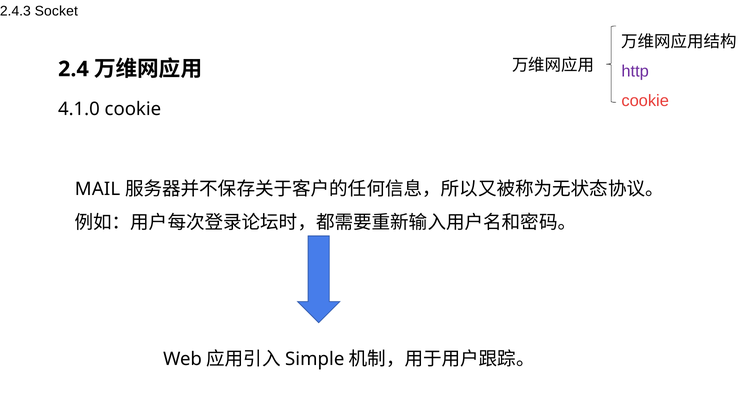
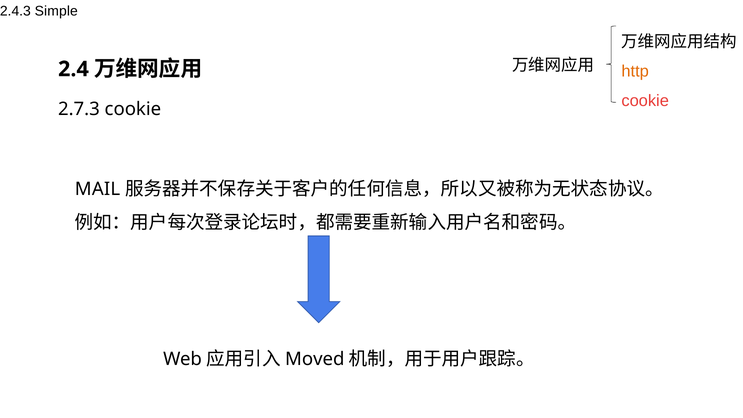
Socket: Socket -> Simple
http colour: purple -> orange
4.1.0: 4.1.0 -> 2.7.3
Simple: Simple -> Moved
